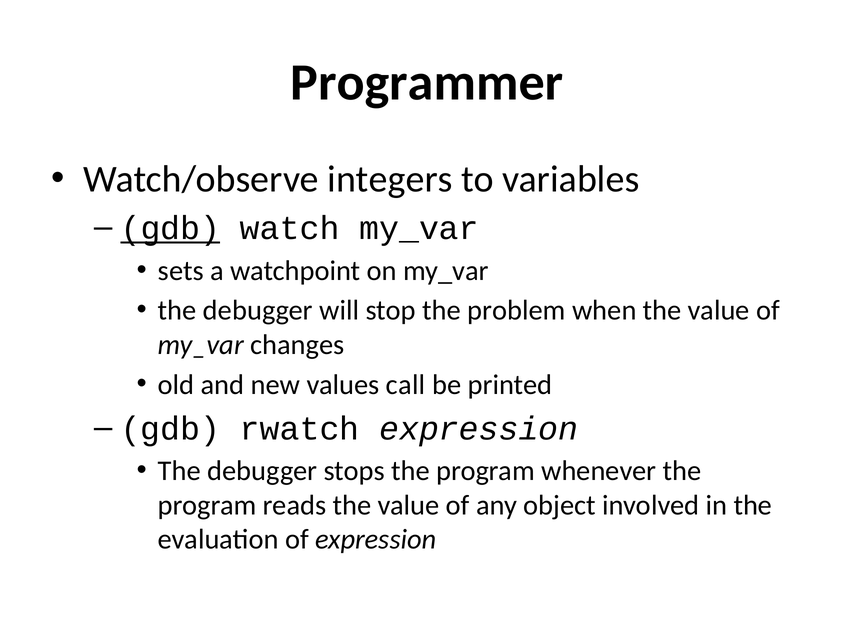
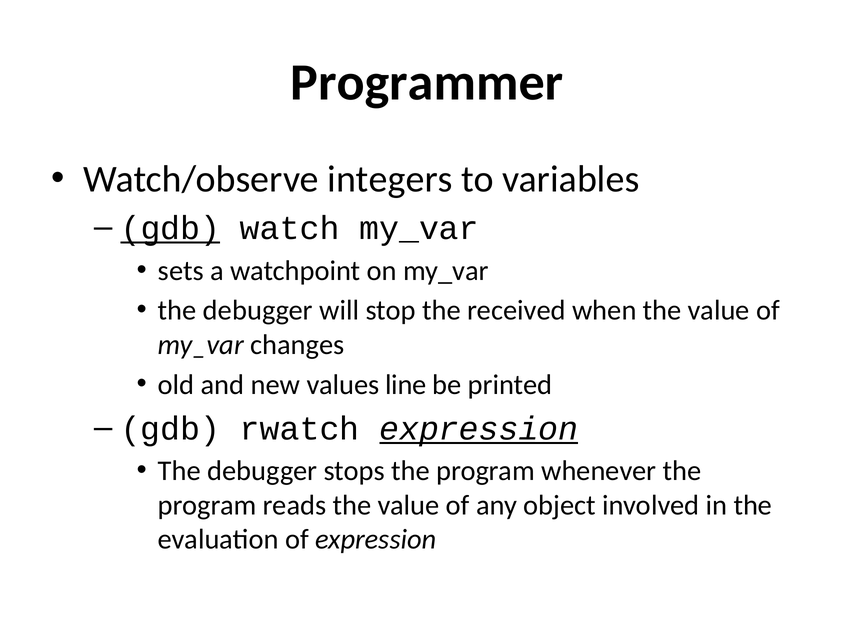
problem: problem -> received
call: call -> line
expression at (479, 428) underline: none -> present
